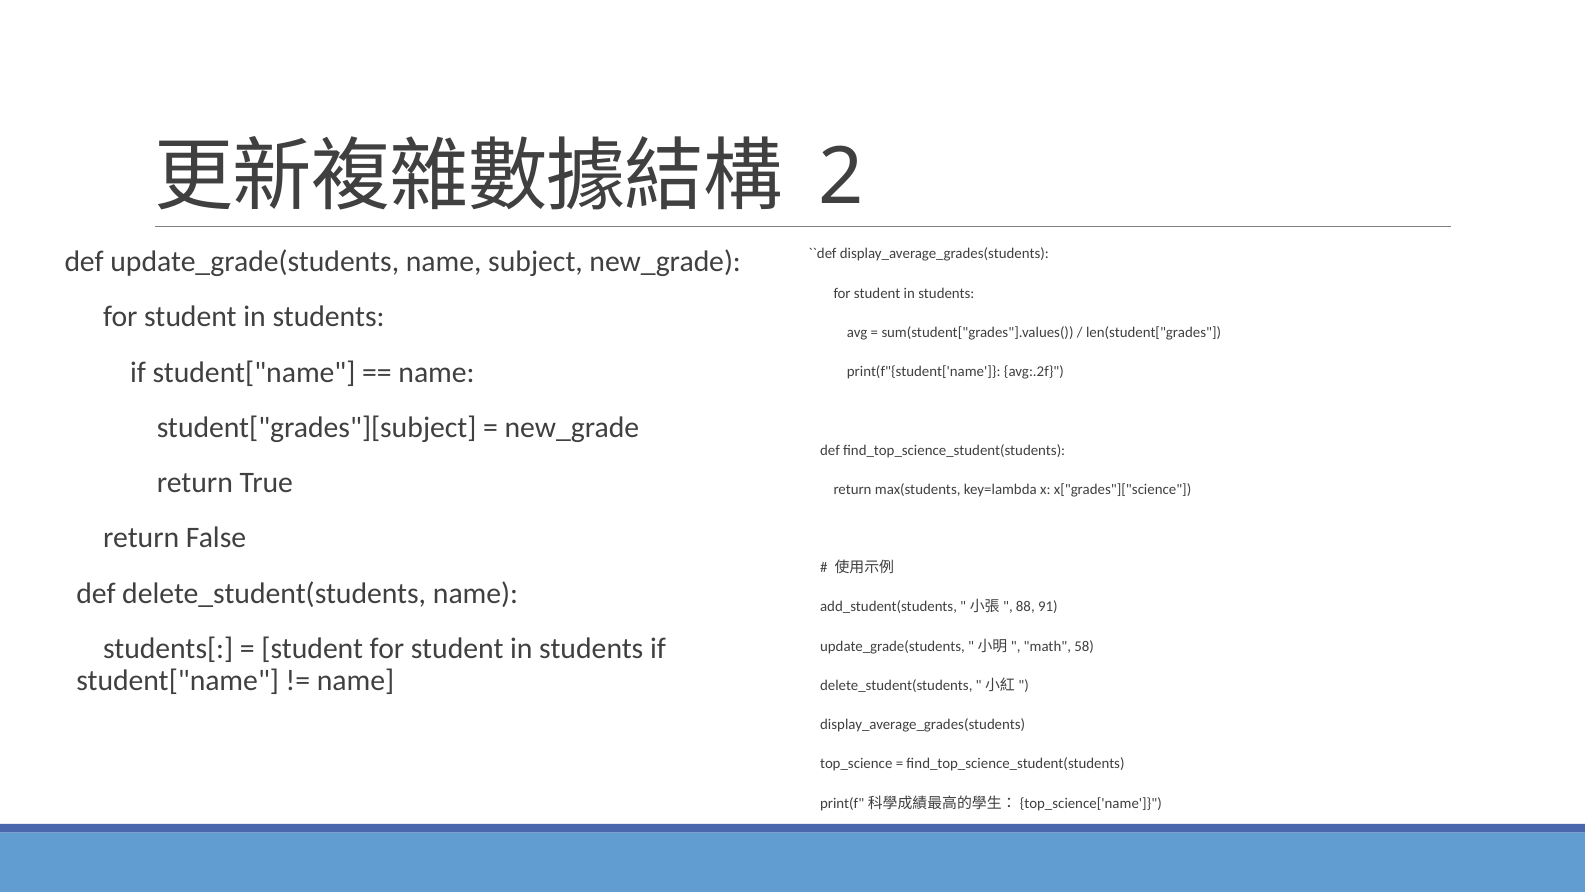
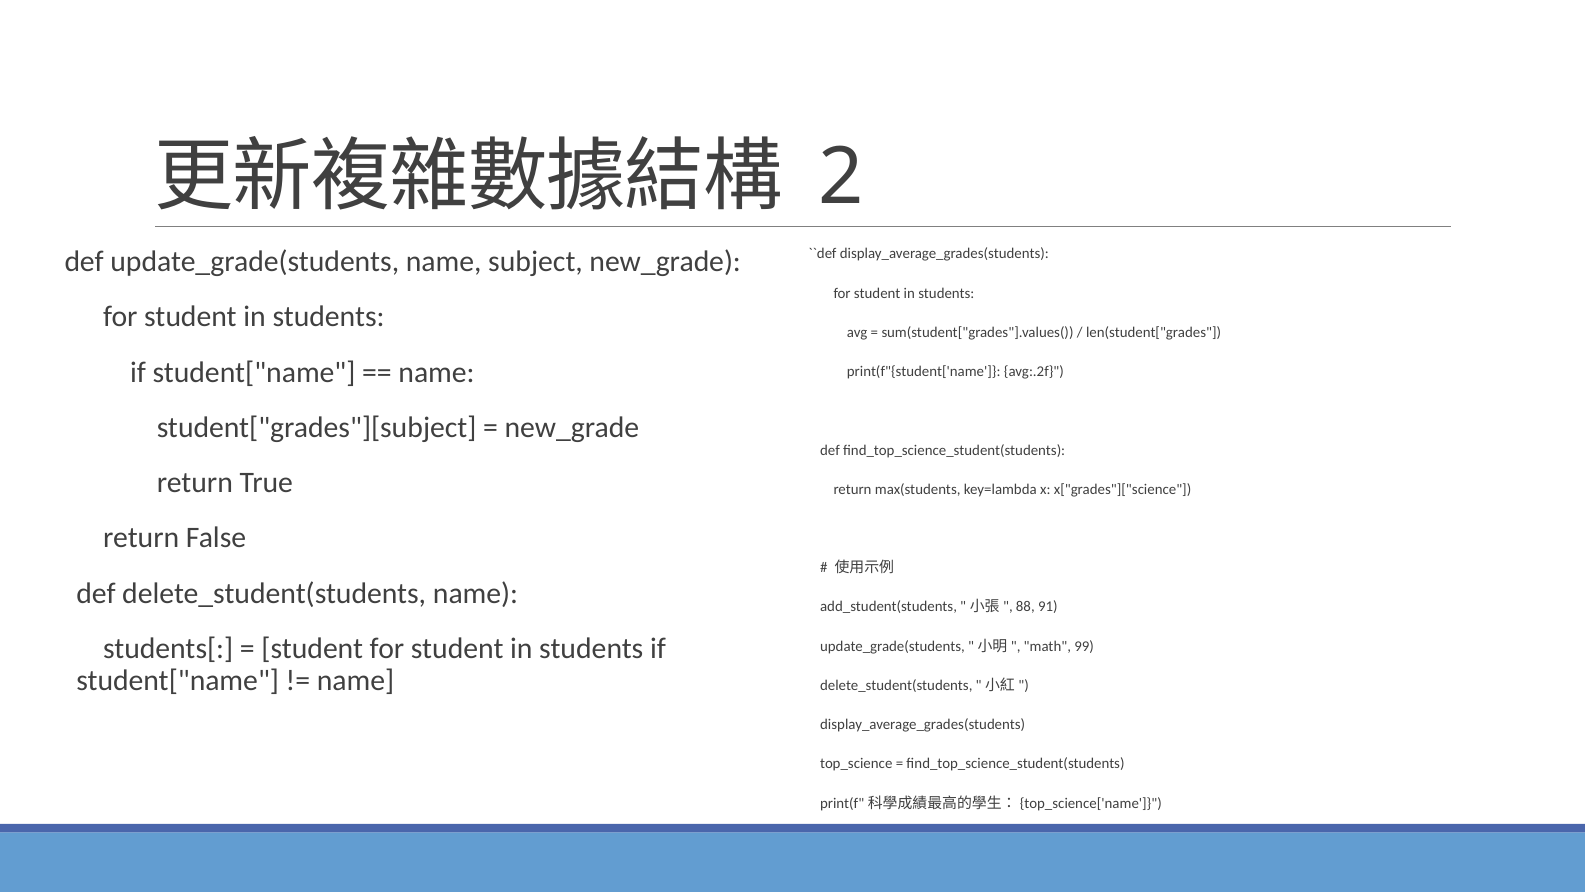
58: 58 -> 99
